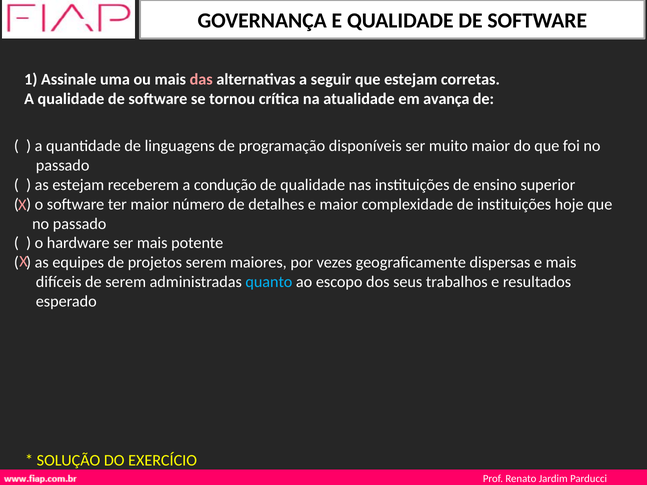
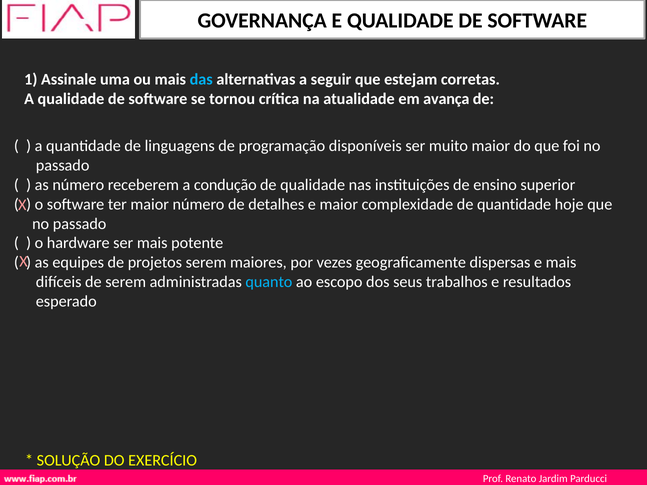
das colour: pink -> light blue
as estejam: estejam -> número
de instituições: instituições -> quantidade
